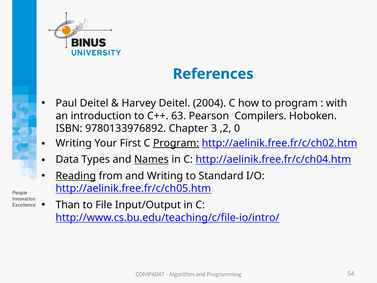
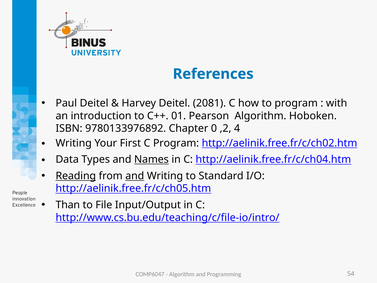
2004: 2004 -> 2081
63: 63 -> 01
Pearson Compilers: Compilers -> Algorithm
3: 3 -> 0
0: 0 -> 4
Program at (176, 143) underline: present -> none
and at (135, 176) underline: none -> present
